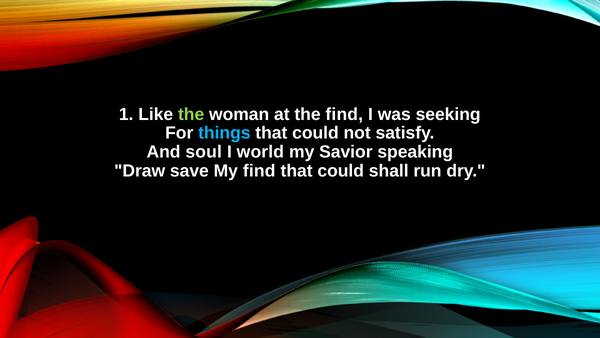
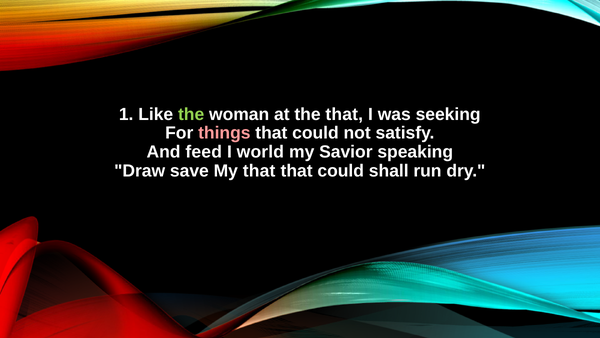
the find: find -> that
things colour: light blue -> pink
soul: soul -> feed
My find: find -> that
